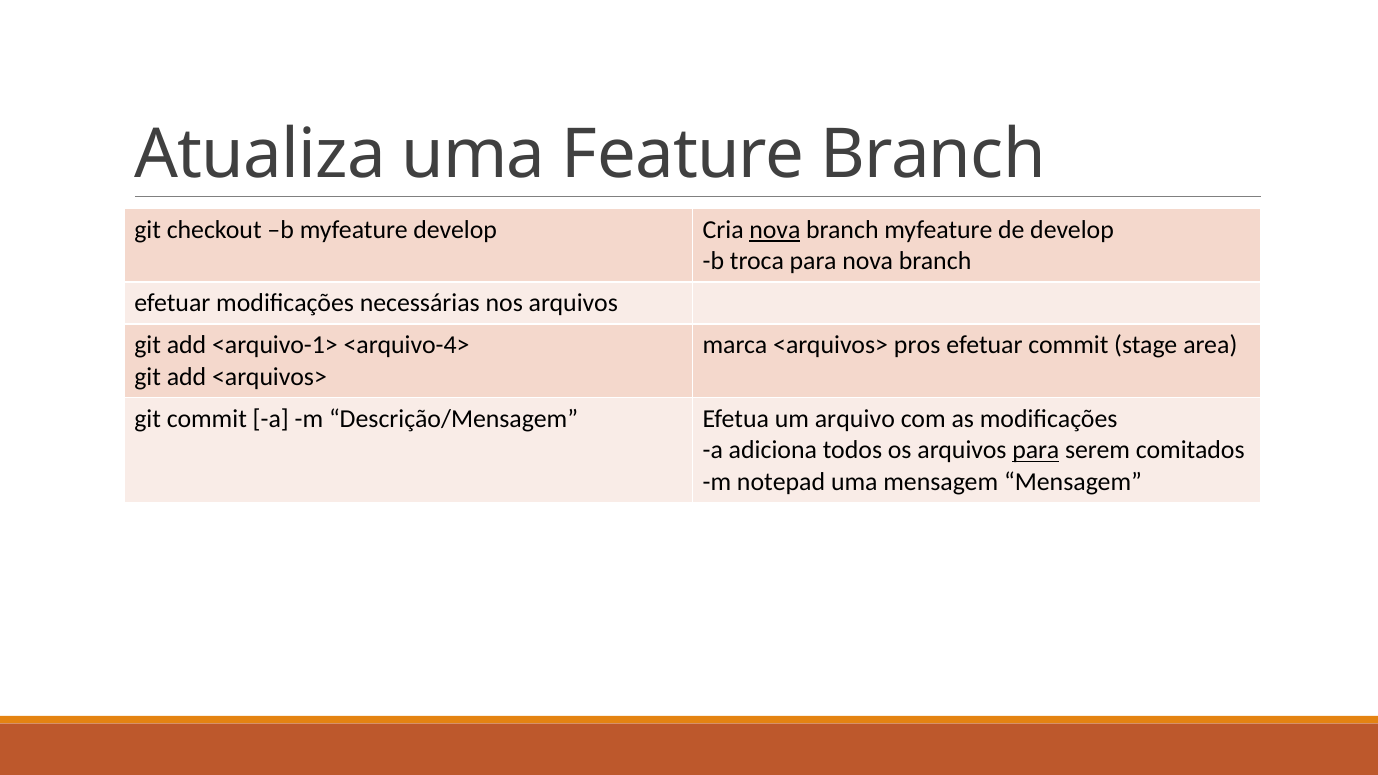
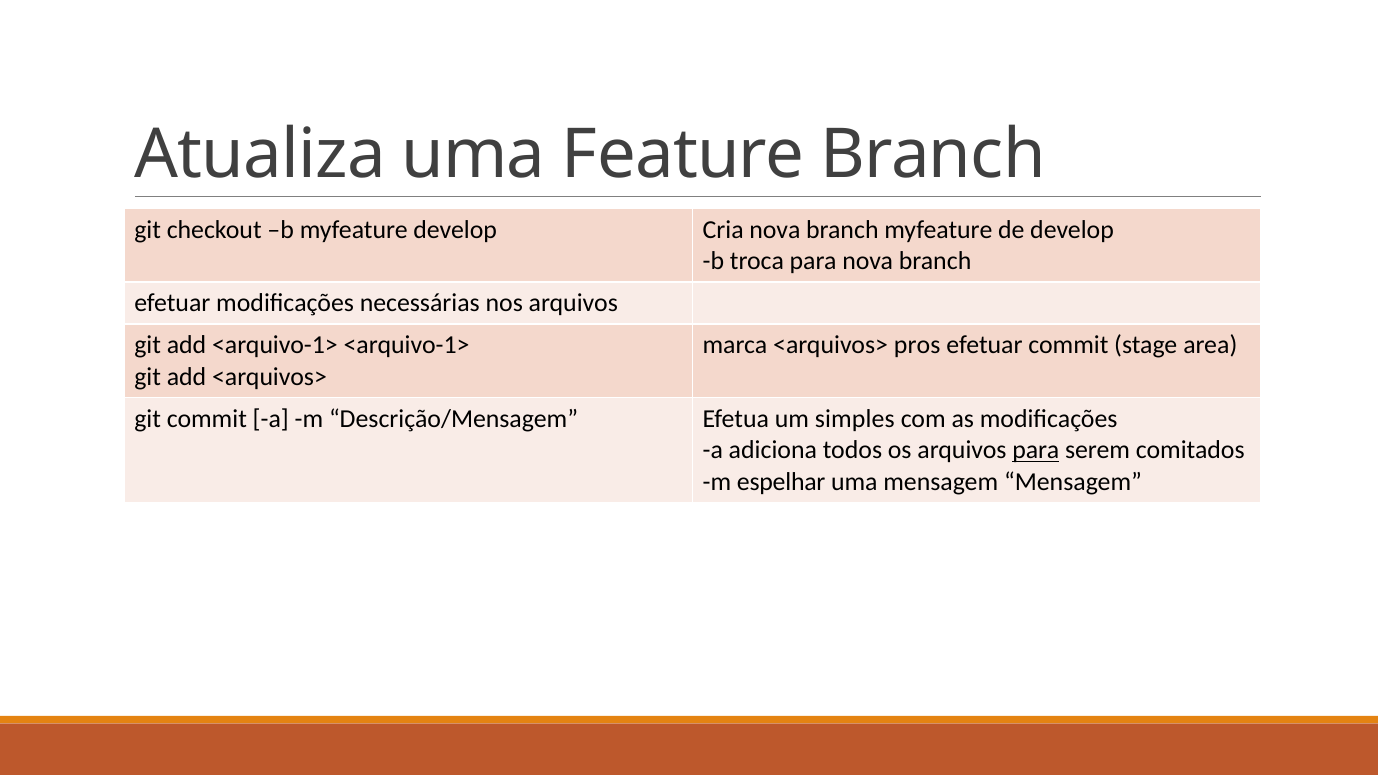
nova at (775, 230) underline: present -> none
<arquivo-1> <arquivo-4>: <arquivo-4> -> <arquivo-1>
arquivo: arquivo -> simples
notepad: notepad -> espelhar
